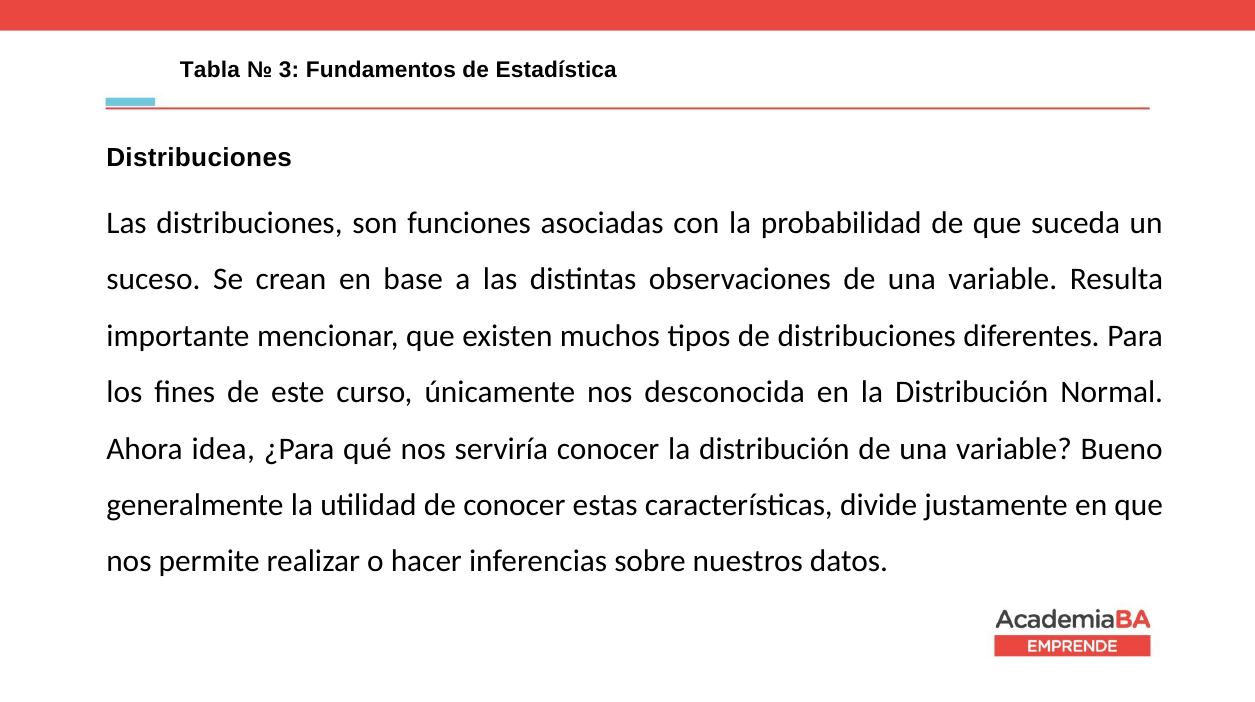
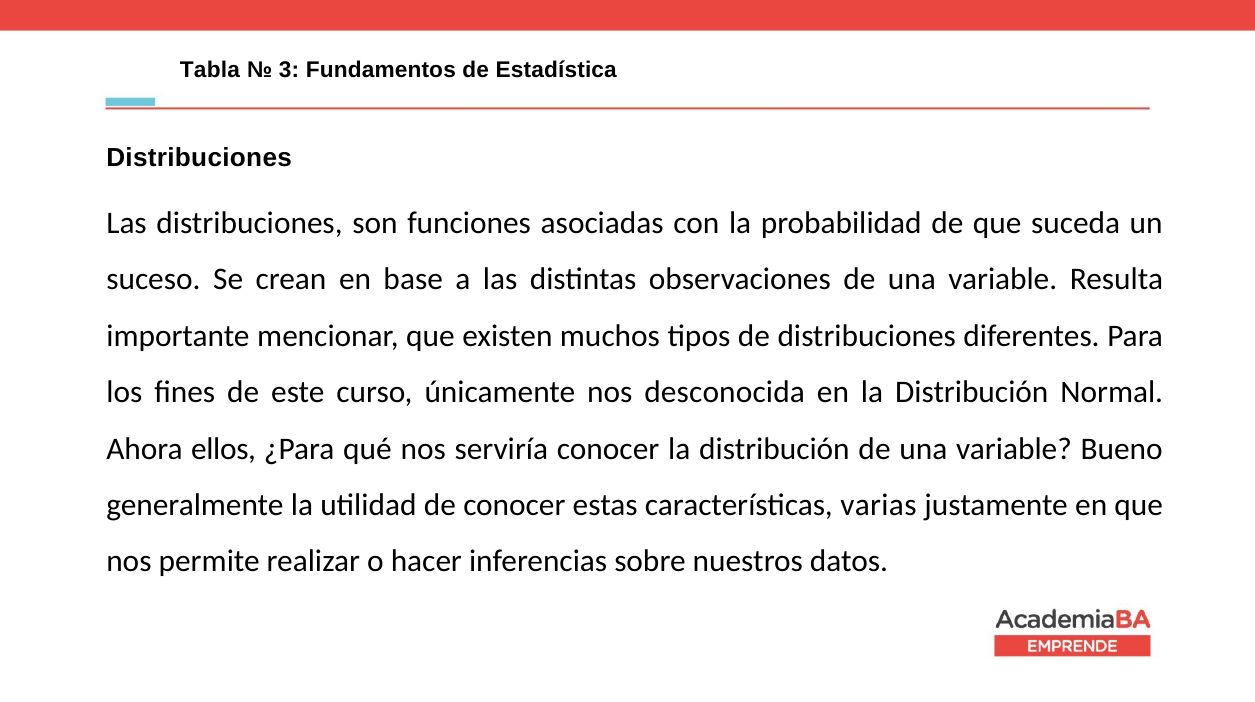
idea: idea -> ellos
divide: divide -> varias
